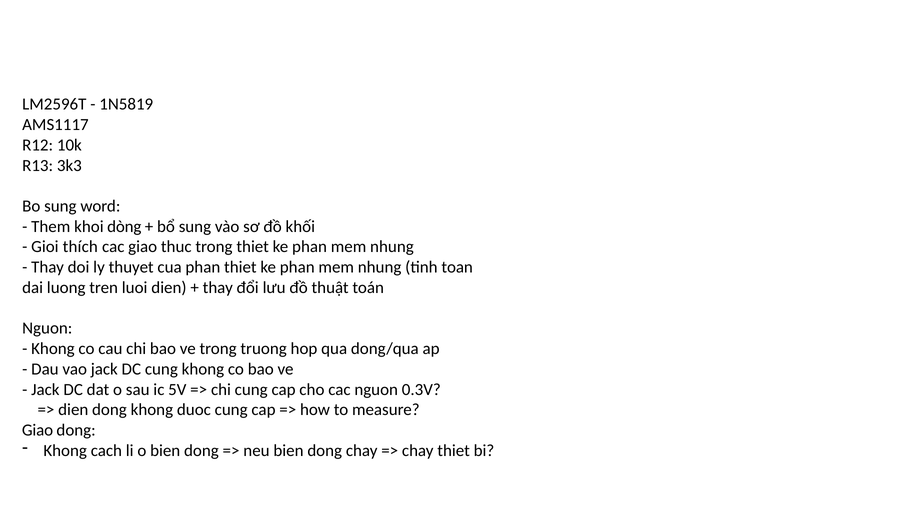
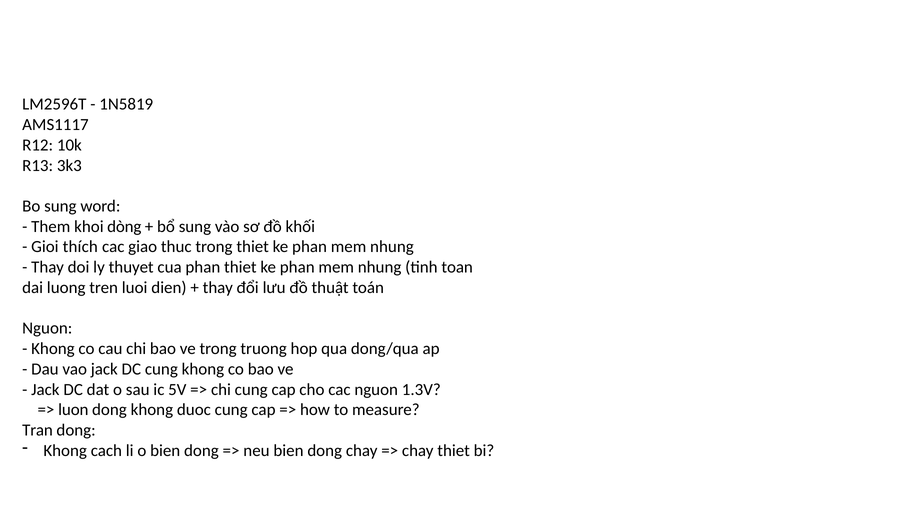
0.3V: 0.3V -> 1.3V
dien at (73, 410): dien -> luon
Giao at (38, 430): Giao -> Tran
